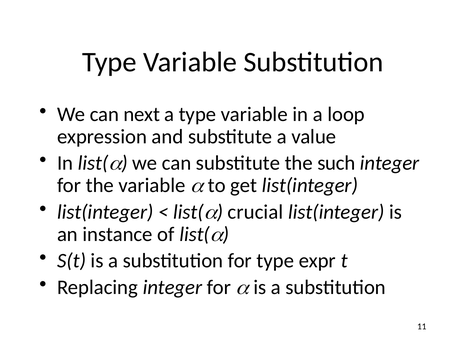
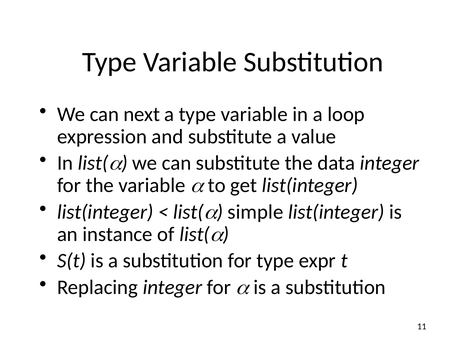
such: such -> data
crucial: crucial -> simple
